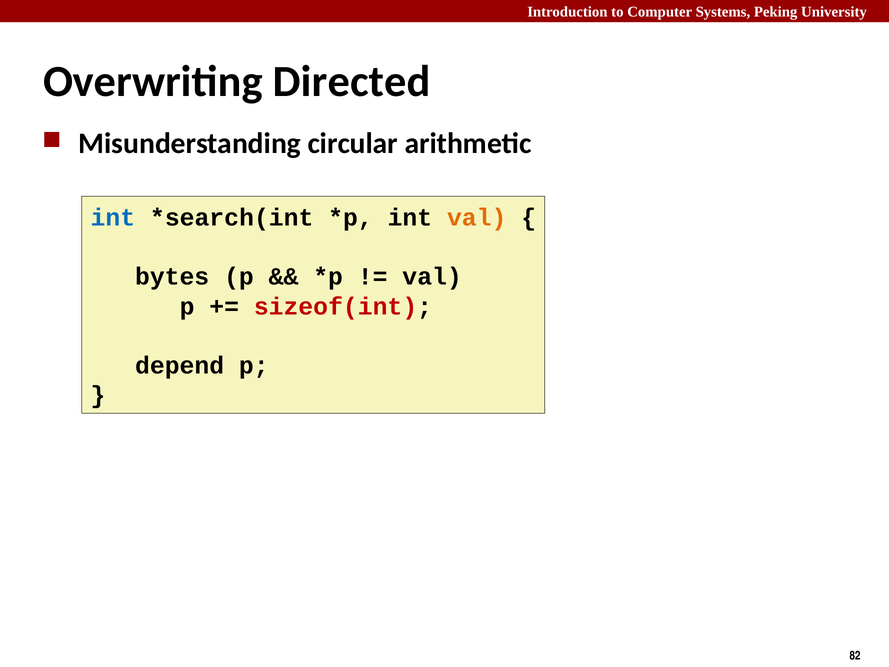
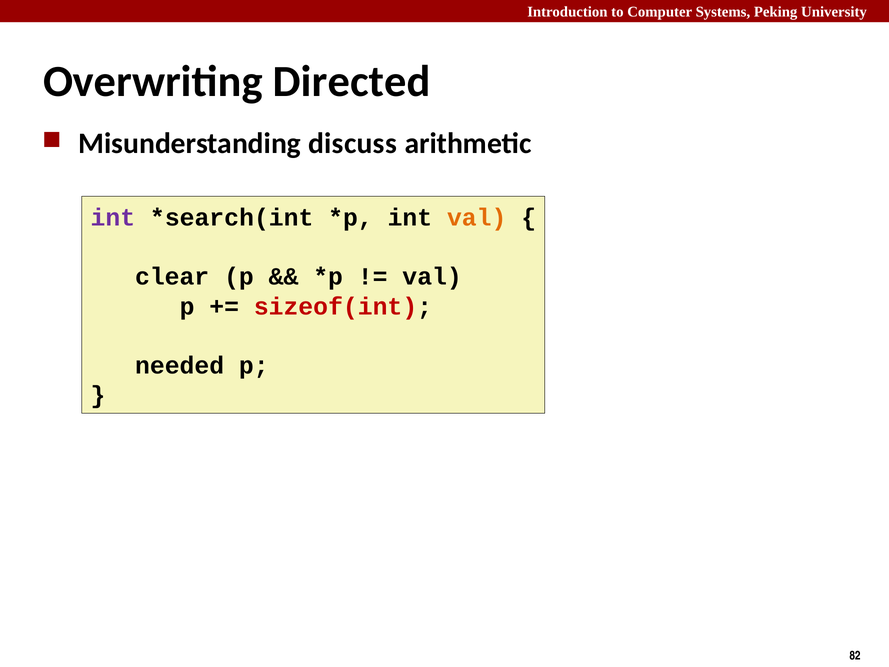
circular: circular -> discuss
int at (113, 217) colour: blue -> purple
bytes: bytes -> clear
depend: depend -> needed
